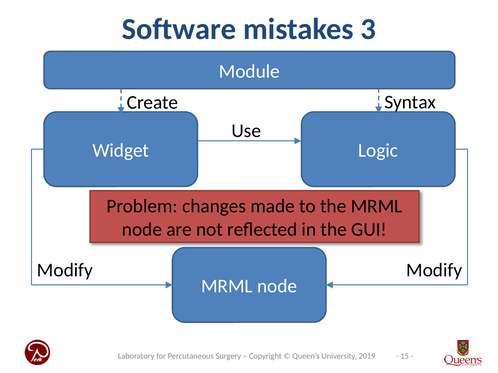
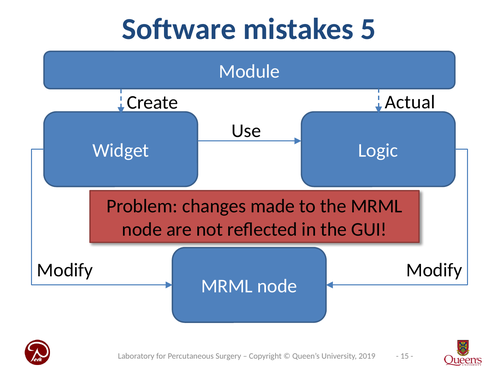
3: 3 -> 5
Syntax: Syntax -> Actual
